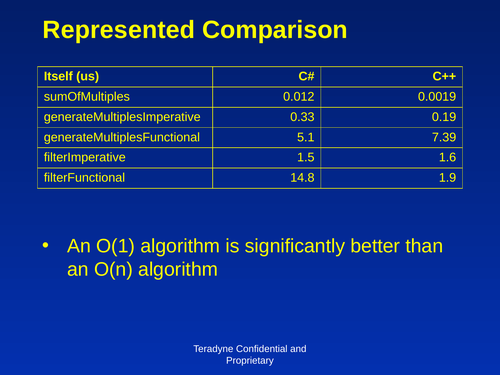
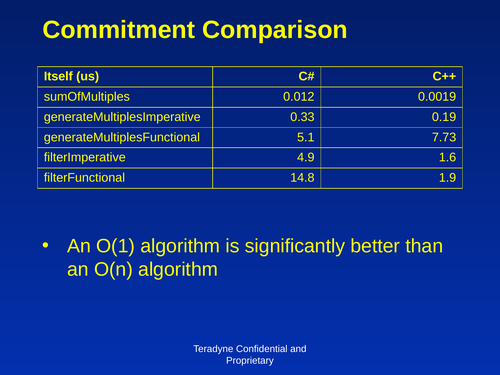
Represented: Represented -> Commitment
7.39: 7.39 -> 7.73
1.5: 1.5 -> 4.9
